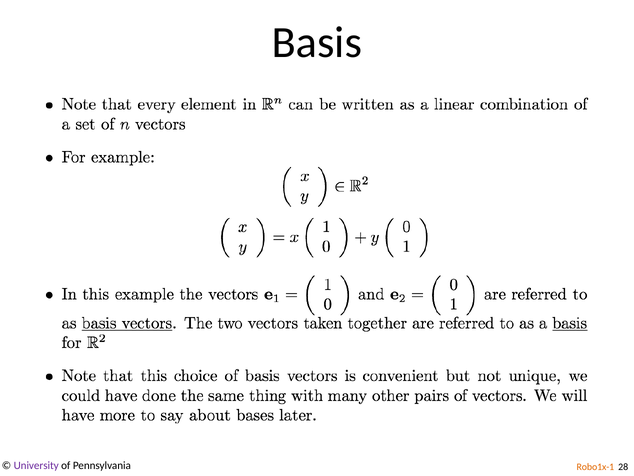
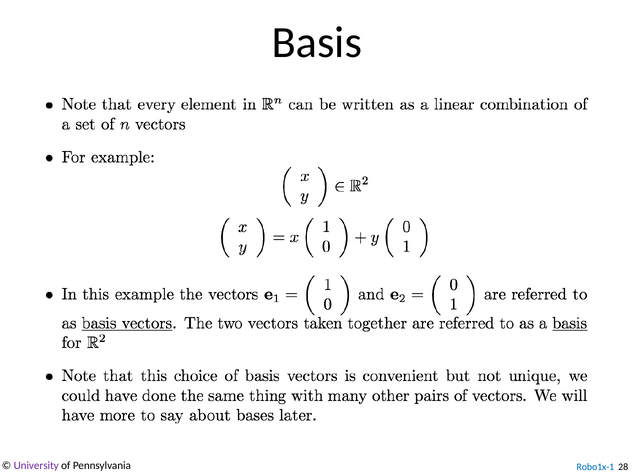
Robo1x-1 colour: orange -> blue
